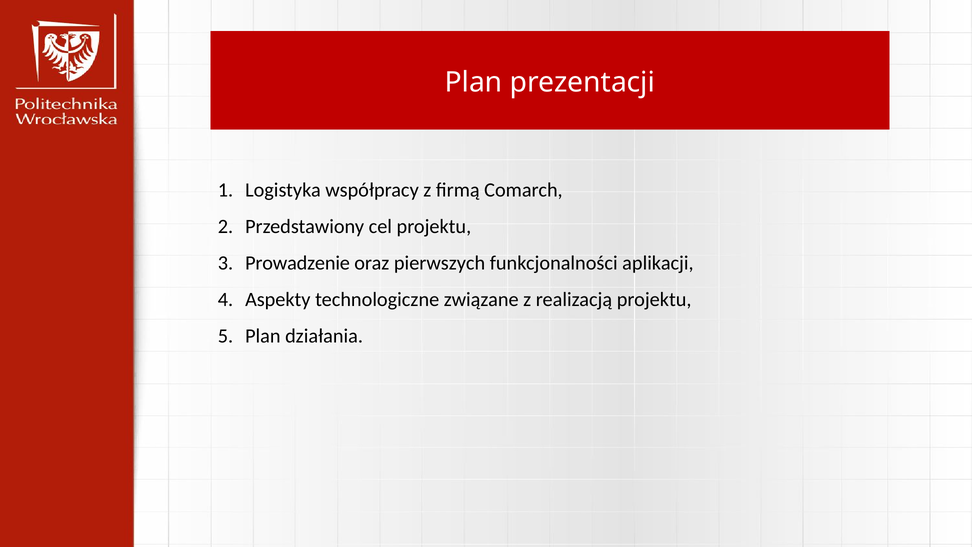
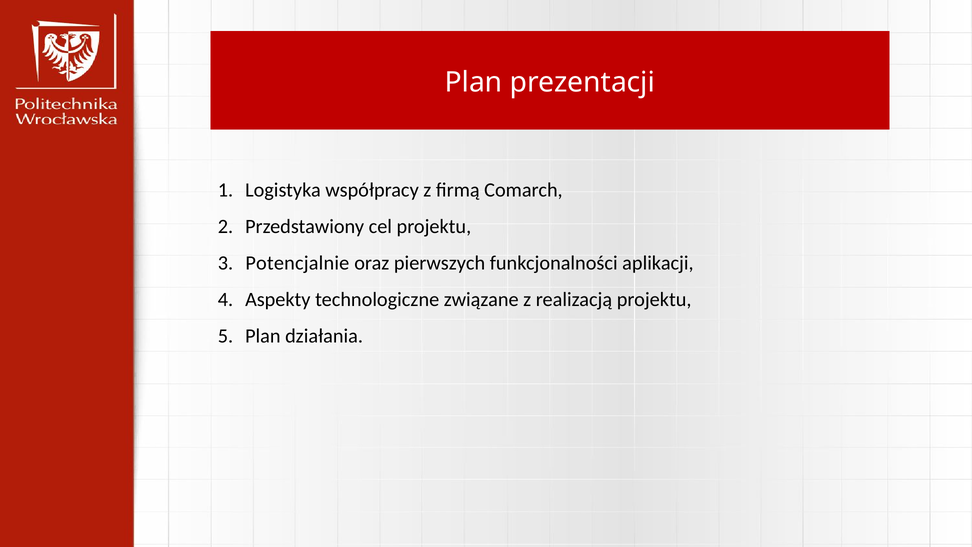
Prowadzenie: Prowadzenie -> Potencjalnie
